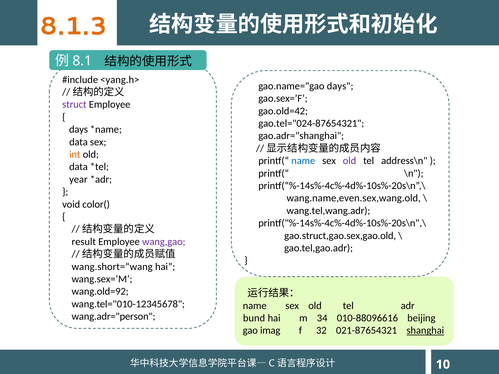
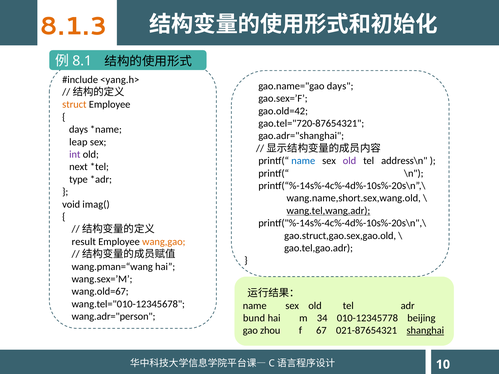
struct colour: purple -> orange
gao.tel="024-87654321: gao.tel="024-87654321 -> gao.tel="720-87654321
data at (78, 142): data -> leap
int colour: orange -> purple
data at (78, 167): data -> next
year: year -> type
wang.name,even.sex,wang.old: wang.name,even.sex,wang.old -> wang.name,short.sex,wang.old
color(: color( -> imag(
wang.tel,wang.adr underline: none -> present
wang,gao colour: purple -> orange
wang.short=“wang: wang.short=“wang -> wang.pman=“wang
wang.old=92: wang.old=92 -> wang.old=67
010-88096616: 010-88096616 -> 010-12345778
imag: imag -> zhou
32: 32 -> 67
